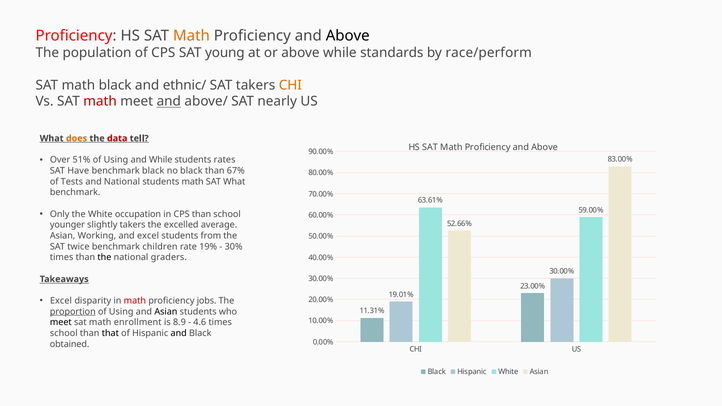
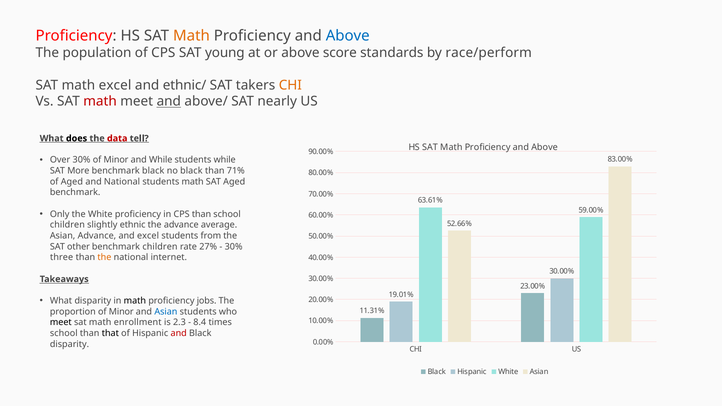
Above at (348, 36) colour: black -> blue
above while: while -> score
math black: black -> excel
does colour: orange -> black
Over 51%: 51% -> 30%
Using at (116, 160): Using -> Minor
students rates: rates -> while
Have: Have -> More
67%: 67% -> 71%
of Tests: Tests -> Aged
SAT What: What -> Aged
White occupation: occupation -> proficiency
younger at (67, 225): younger -> children
slightly takers: takers -> ethnic
the excelled: excelled -> advance
Asian Working: Working -> Advance
twice: twice -> other
19%: 19% -> 27%
times at (62, 258): times -> three
the at (104, 258) colour: black -> orange
graders: graders -> internet
Excel at (61, 301): Excel -> What
math at (135, 301) colour: red -> black
proportion underline: present -> none
Using at (121, 312): Using -> Minor
Asian at (166, 312) colour: black -> blue
8.9: 8.9 -> 2.3
4.6: 4.6 -> 8.4
and at (179, 333) colour: black -> red
obtained at (70, 344): obtained -> disparity
